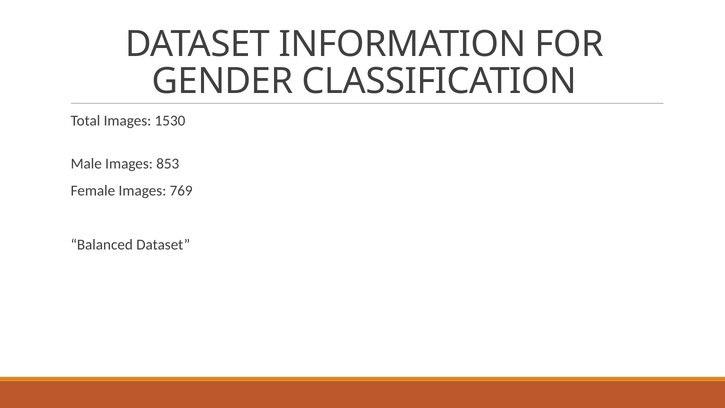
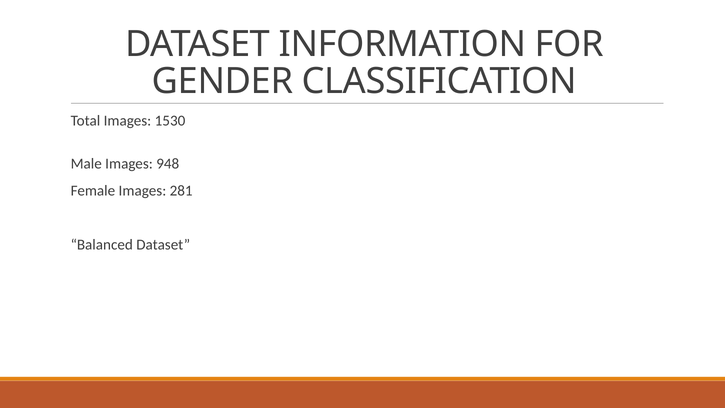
853: 853 -> 948
769: 769 -> 281
